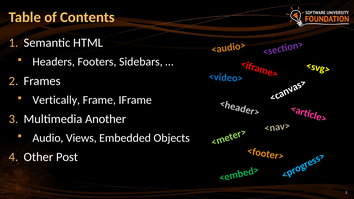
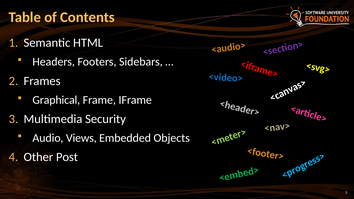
Vertically: Vertically -> Graphical
Another: Another -> Security
